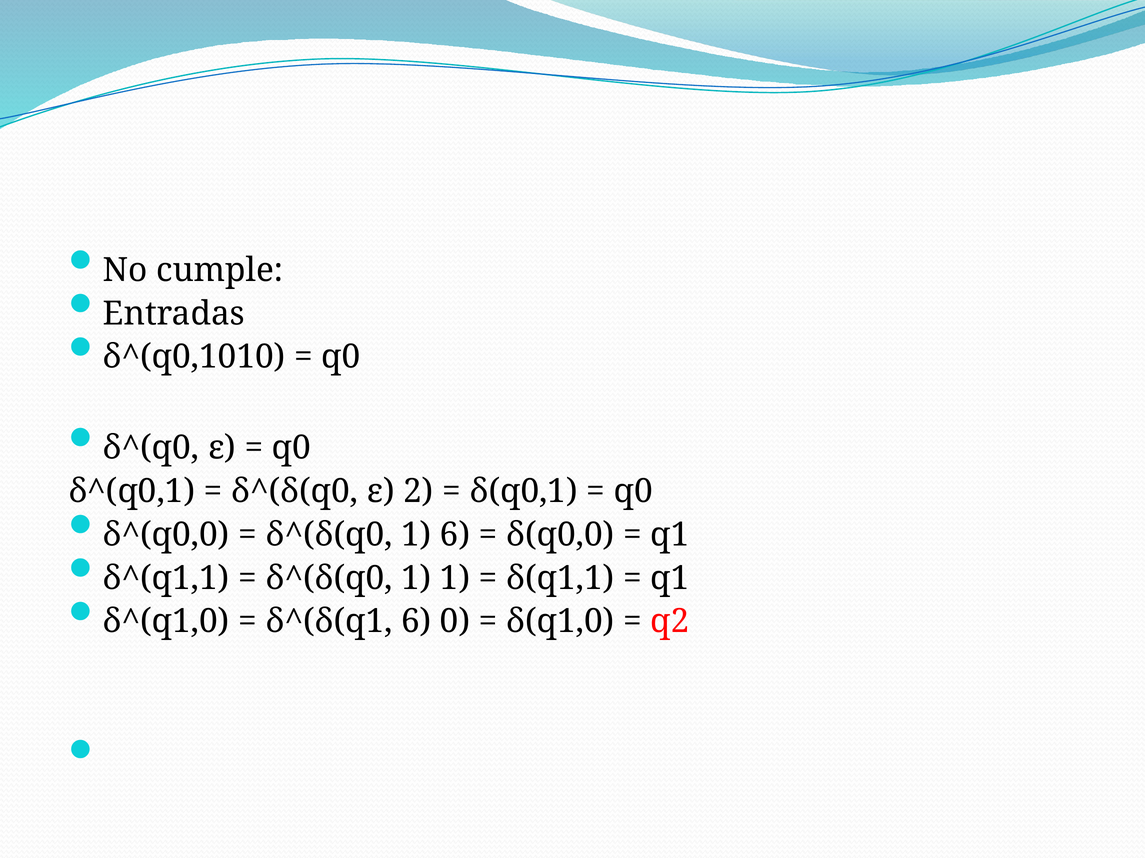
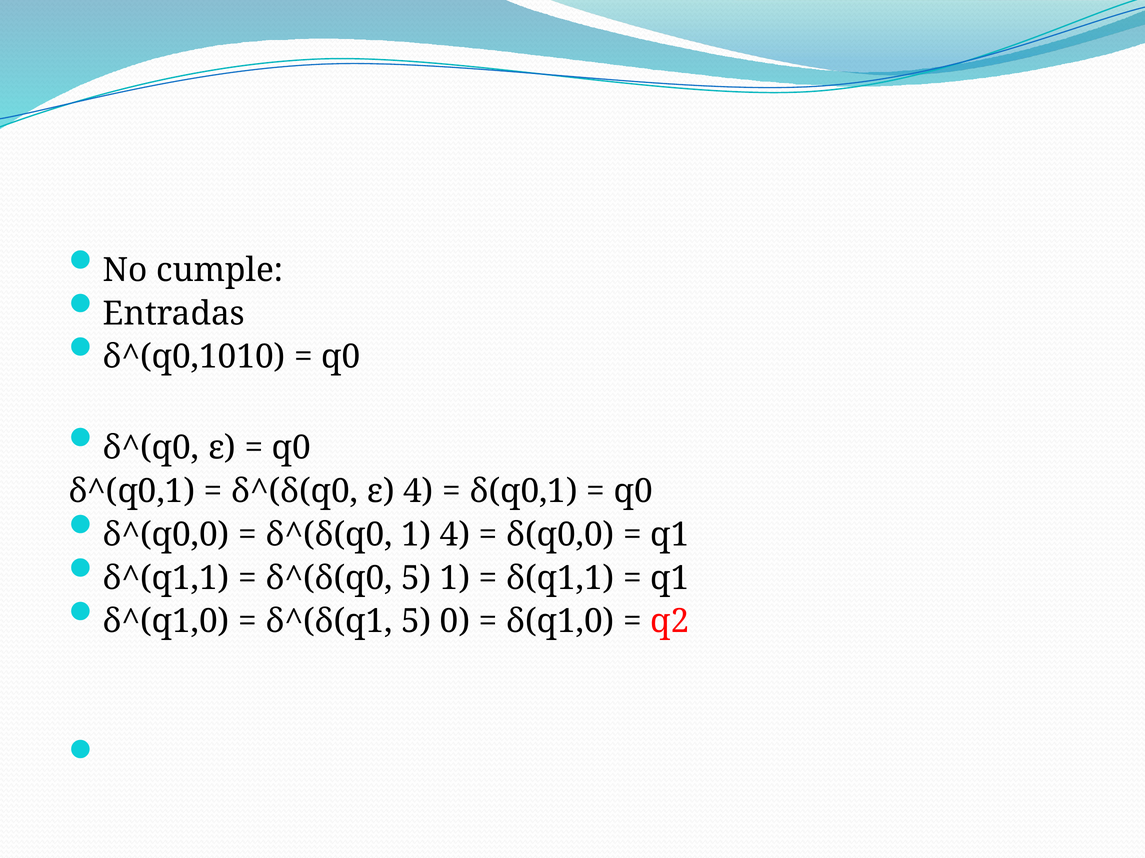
ε 2: 2 -> 4
1 6: 6 -> 4
1 at (416, 579): 1 -> 5
δ^(δ(q1 6: 6 -> 5
